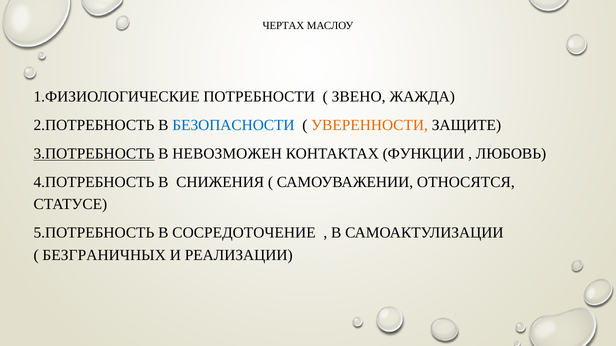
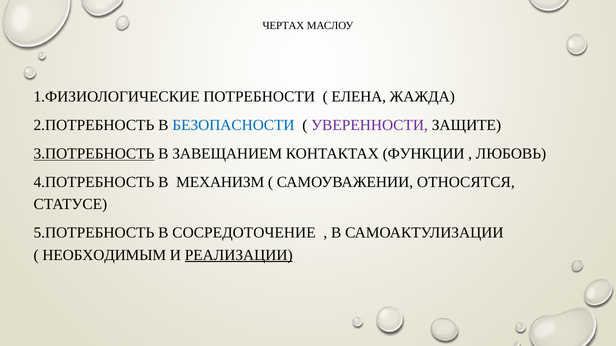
ЗВЕНО: ЗВЕНО -> ЕЛЕНА
УВЕРЕННОСТИ colour: orange -> purple
НЕВОЗМОЖЕН: НЕВОЗМОЖЕН -> ЗАВЕЩАНИЕМ
СНИЖЕНИЯ: СНИЖЕНИЯ -> МЕХАНИЗМ
БЕЗГРАНИЧНЫХ: БЕЗГРАНИЧНЫХ -> НЕОБХОДИМЫМ
РЕАЛИЗАЦИИ underline: none -> present
